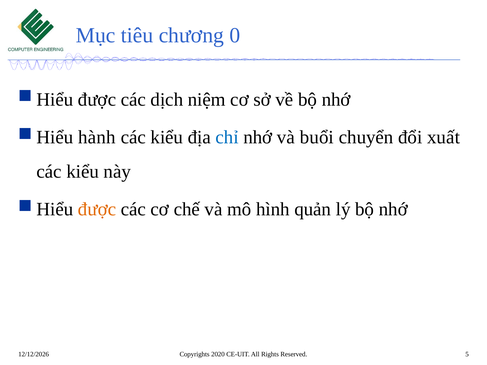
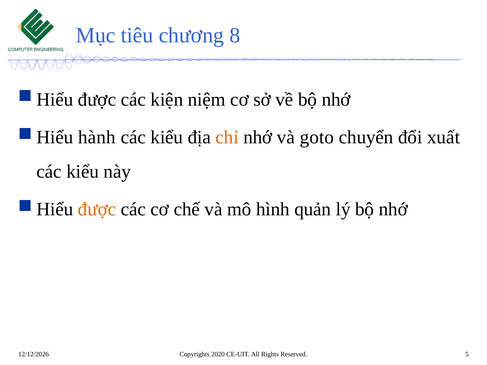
0: 0 -> 8
dịch: dịch -> kiện
chỉ colour: blue -> orange
buổi: buổi -> goto
